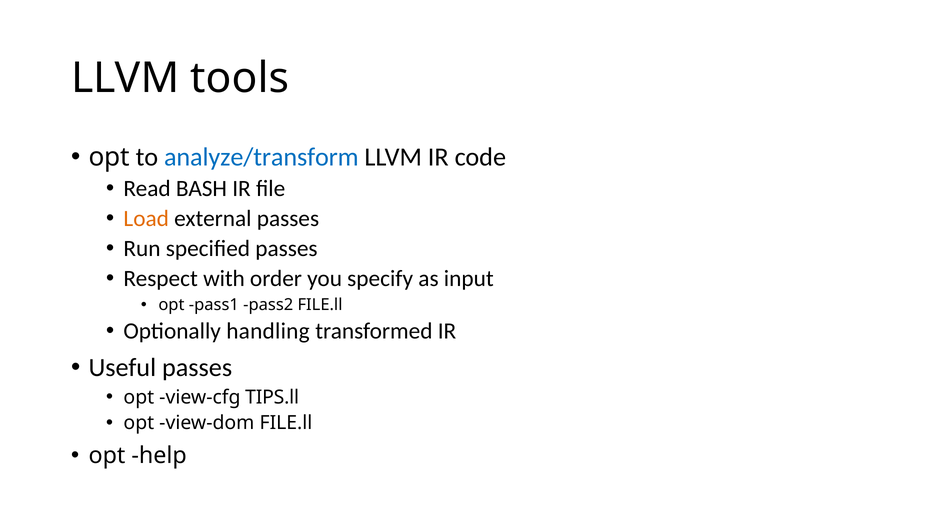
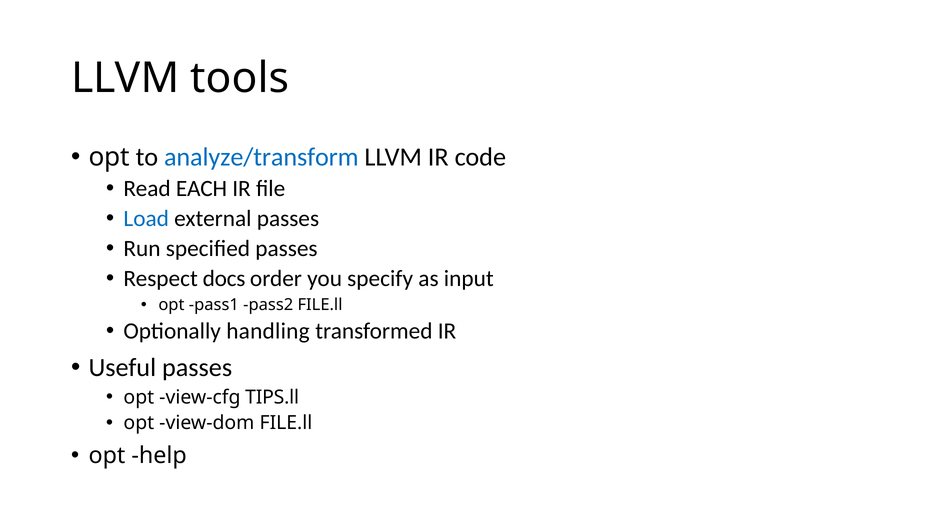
BASH: BASH -> EACH
Load colour: orange -> blue
with: with -> docs
